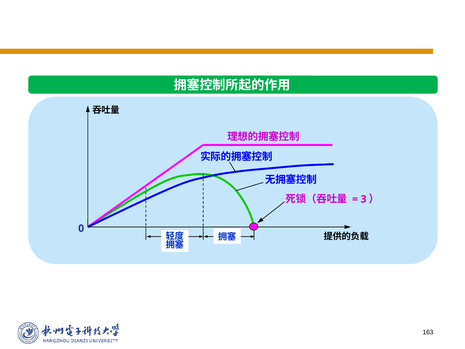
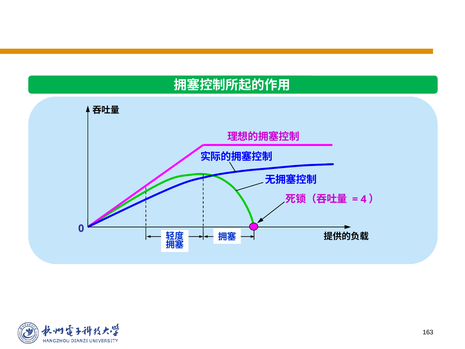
3: 3 -> 4
